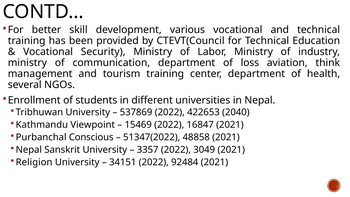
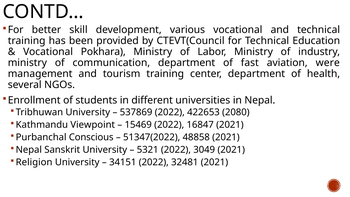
Security: Security -> Pokhara
loss: loss -> fast
think: think -> were
2040: 2040 -> 2080
3357: 3357 -> 5321
92484: 92484 -> 32481
